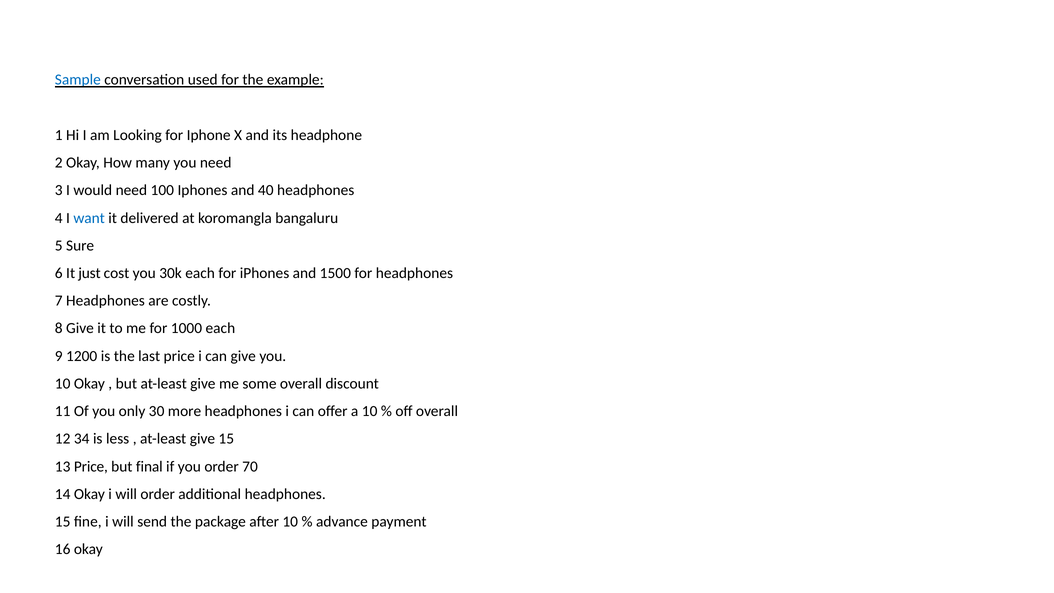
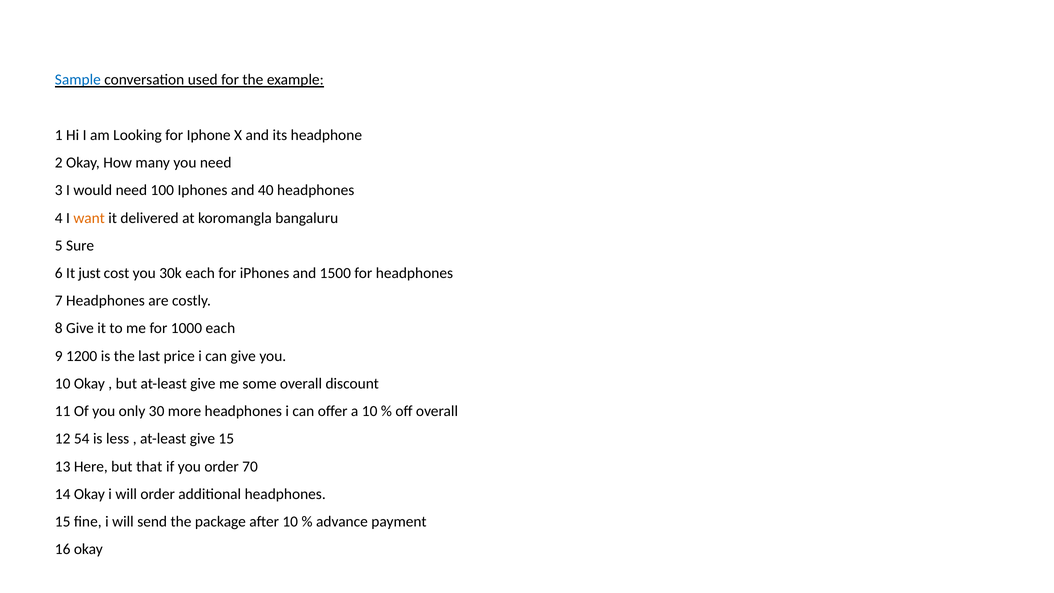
want colour: blue -> orange
34: 34 -> 54
13 Price: Price -> Here
final: final -> that
